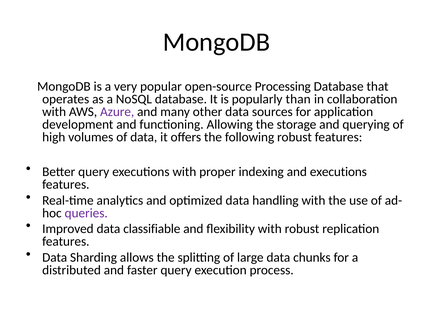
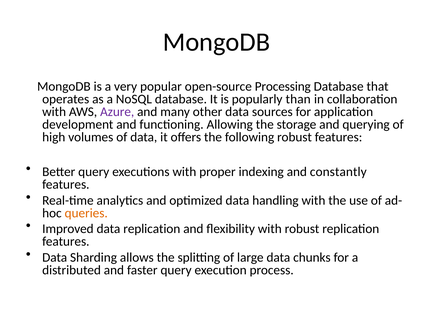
and executions: executions -> constantly
queries colour: purple -> orange
data classifiable: classifiable -> replication
